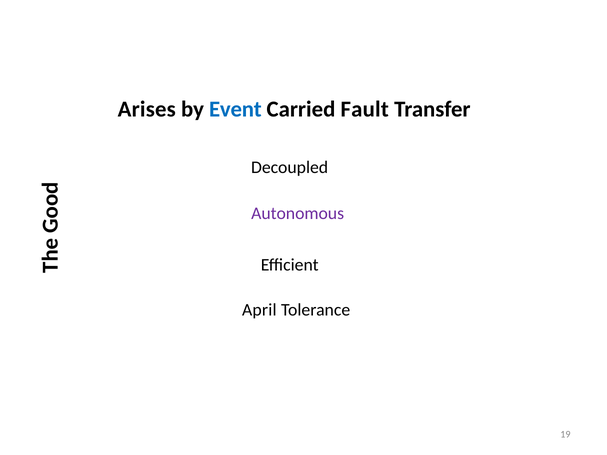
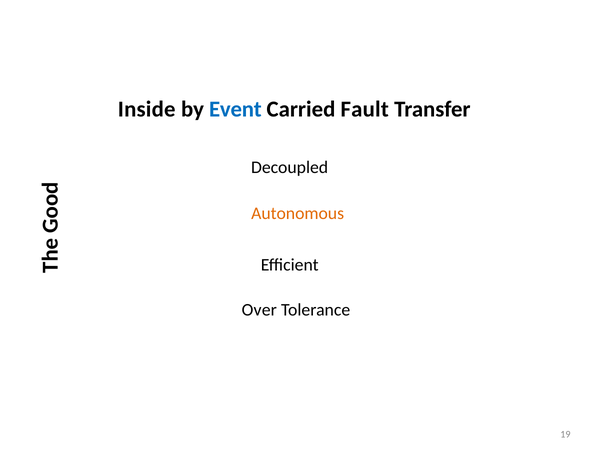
Arises: Arises -> Inside
Autonomous colour: purple -> orange
April: April -> Over
